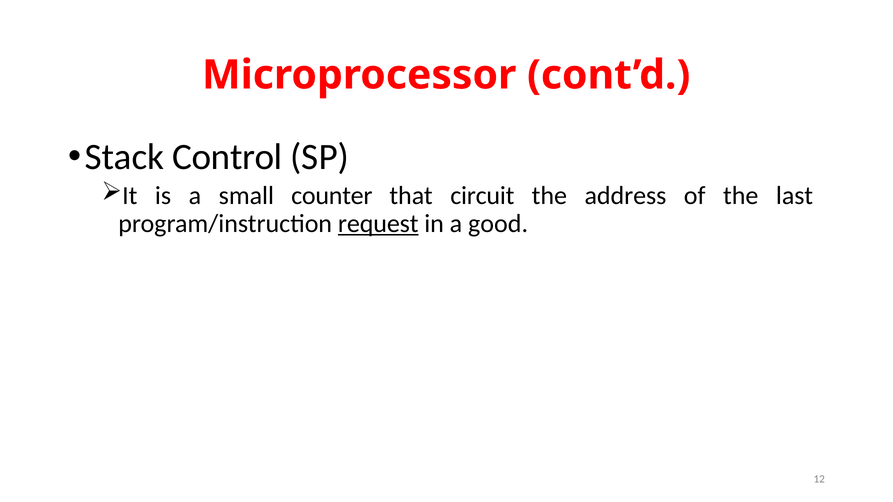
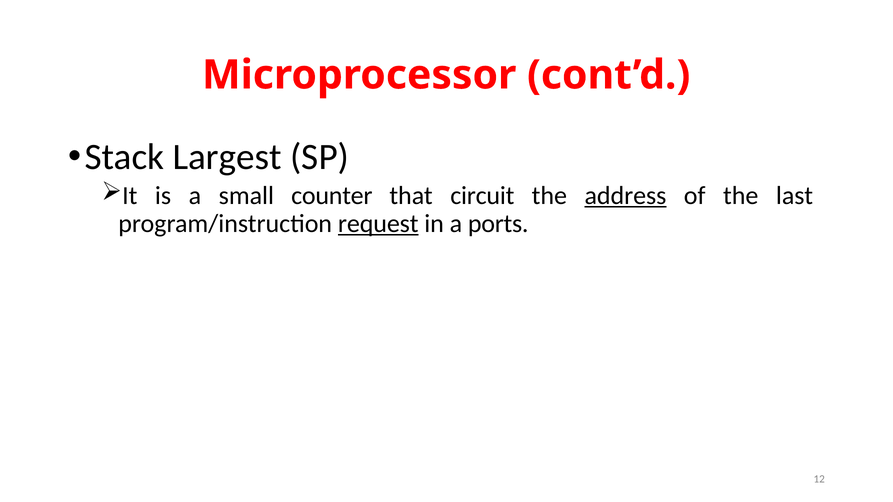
Control: Control -> Largest
address underline: none -> present
good: good -> ports
